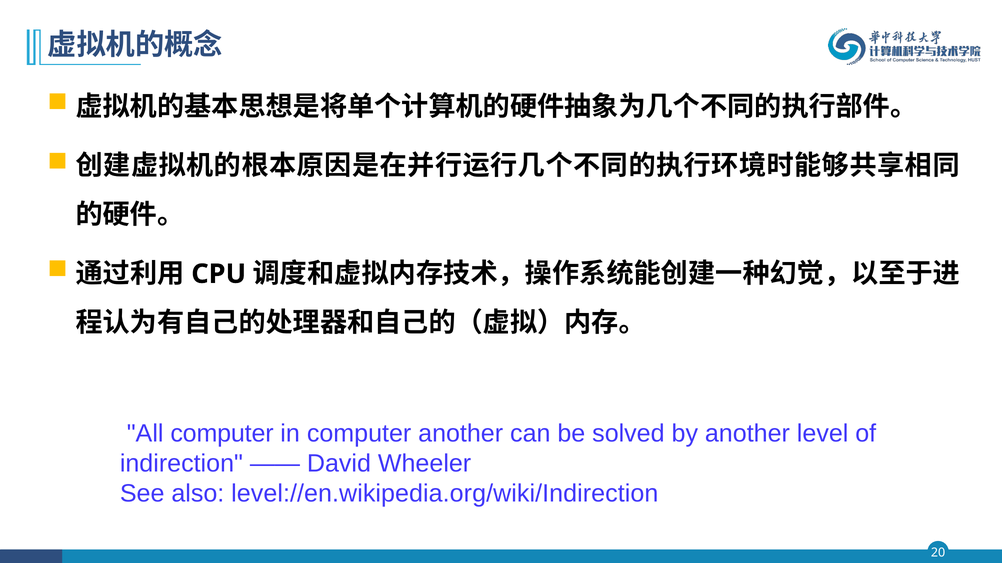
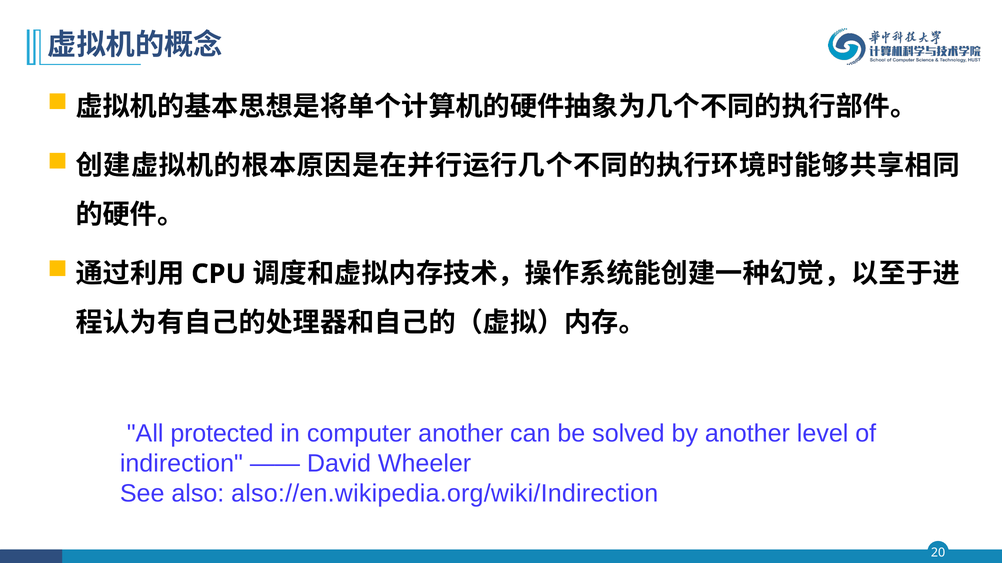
All computer: computer -> protected
level://en.wikipedia.org/wiki/Indirection: level://en.wikipedia.org/wiki/Indirection -> also://en.wikipedia.org/wiki/Indirection
